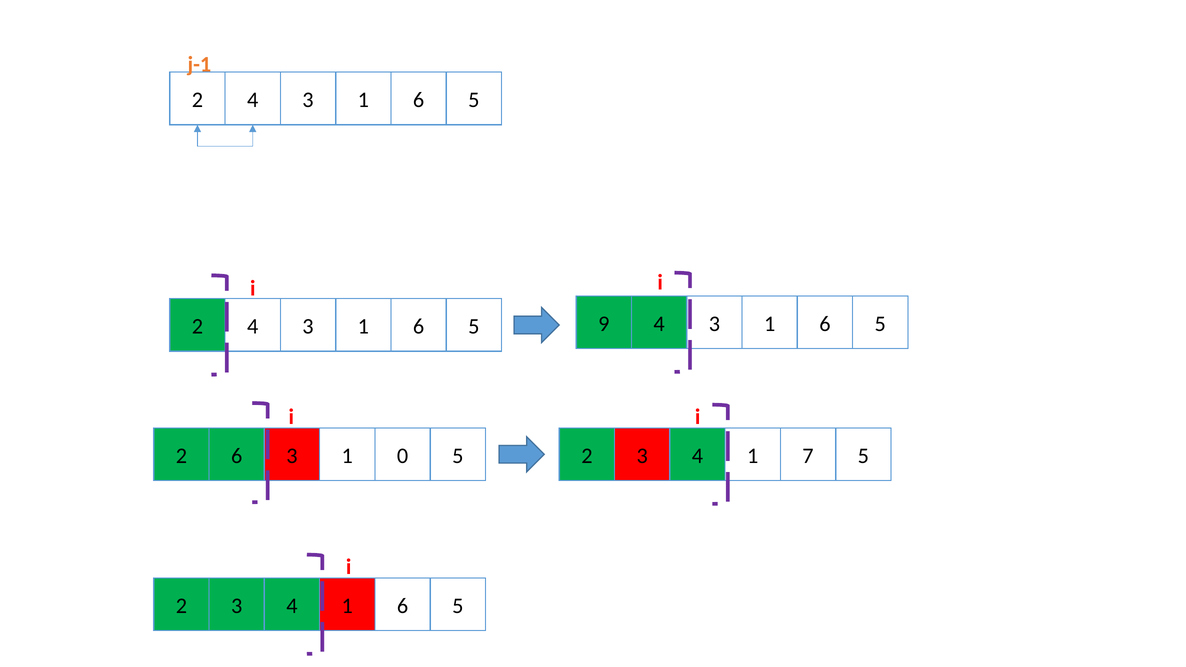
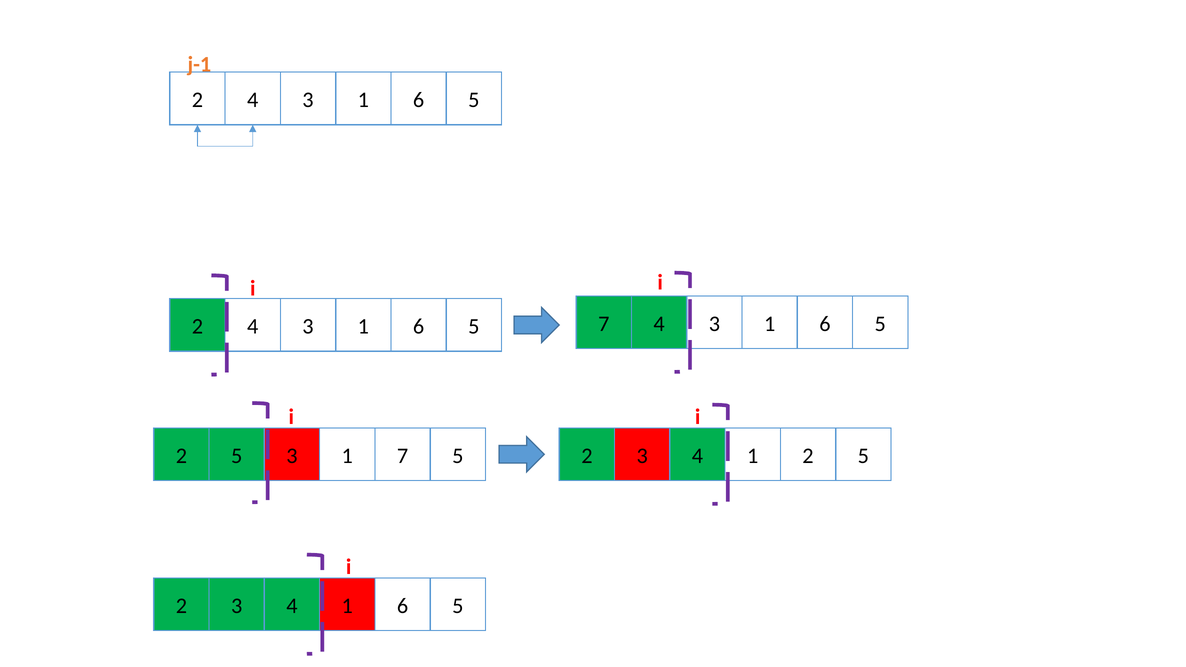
5 9: 9 -> 7
6 at (237, 456): 6 -> 5
1 0: 0 -> 7
1 7: 7 -> 2
